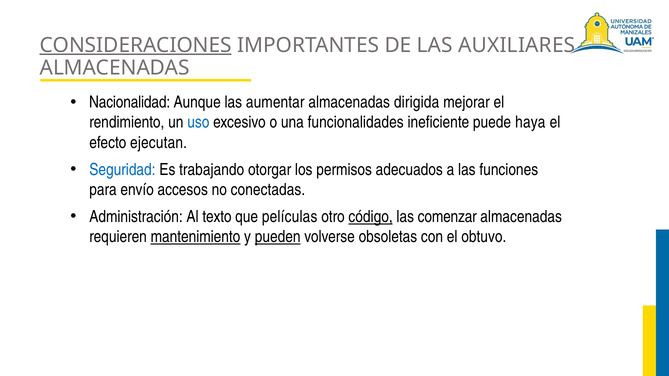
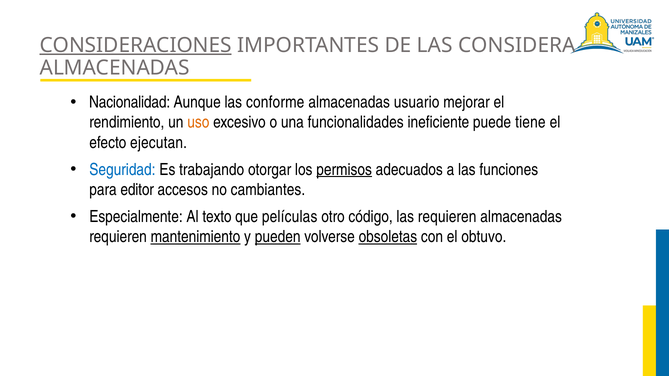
AUXILIARES: AUXILIARES -> CONSIDERA
aumentar: aumentar -> conforme
dirigida: dirigida -> usuario
uso colour: blue -> orange
haya: haya -> tiene
permisos underline: none -> present
envío: envío -> editor
conectadas: conectadas -> cambiantes
Administración: Administración -> Especialmente
código underline: present -> none
las comenzar: comenzar -> requieren
obsoletas underline: none -> present
